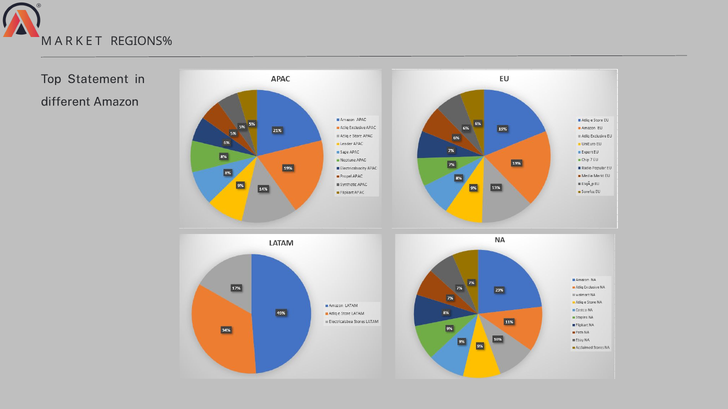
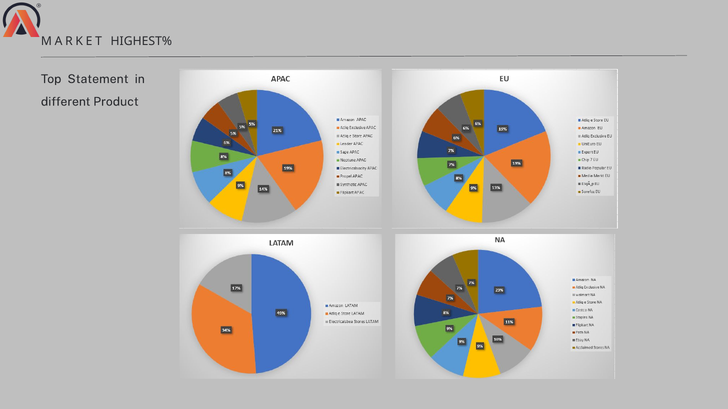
REGIONS%: REGIONS% -> HIGHEST%
Amazon: Amazon -> Product
